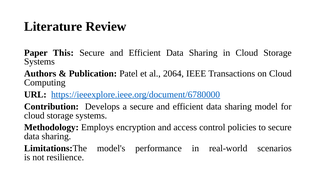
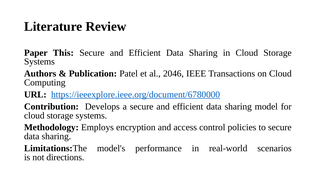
2064: 2064 -> 2046
resilience: resilience -> directions
